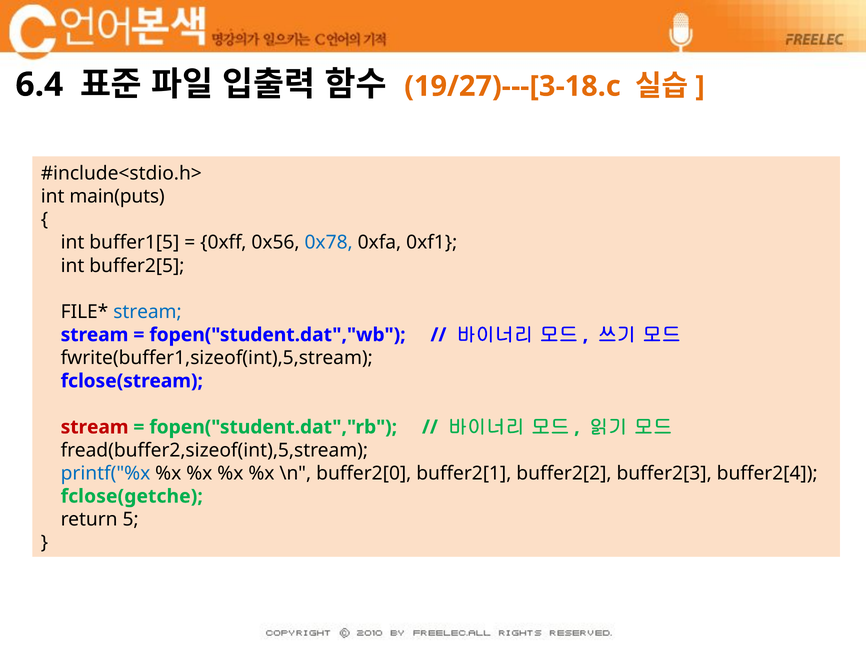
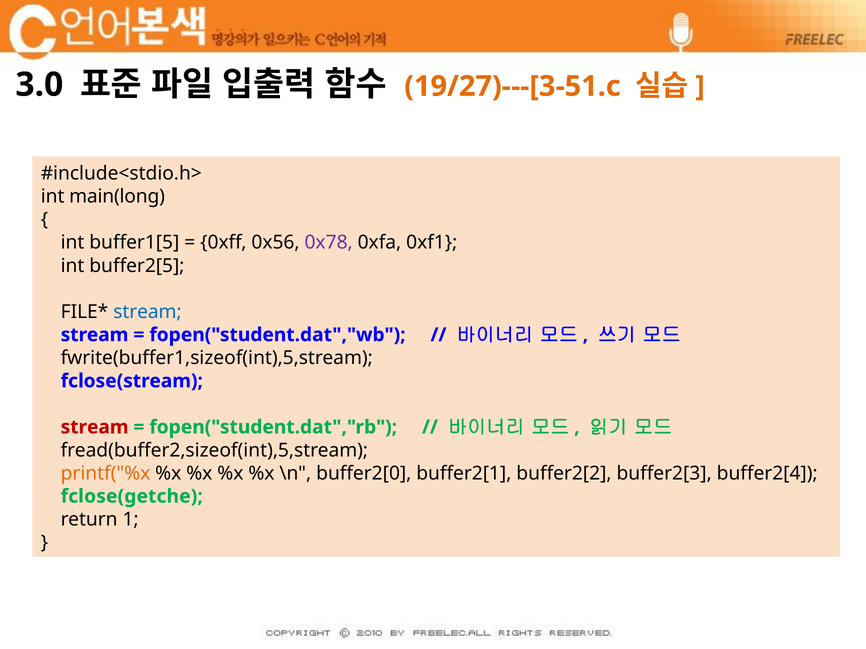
6.4: 6.4 -> 3.0
19/27)---[3-18.c: 19/27)---[3-18.c -> 19/27)---[3-51.c
main(puts: main(puts -> main(long
0x78 colour: blue -> purple
printf("%x colour: blue -> orange
5: 5 -> 1
